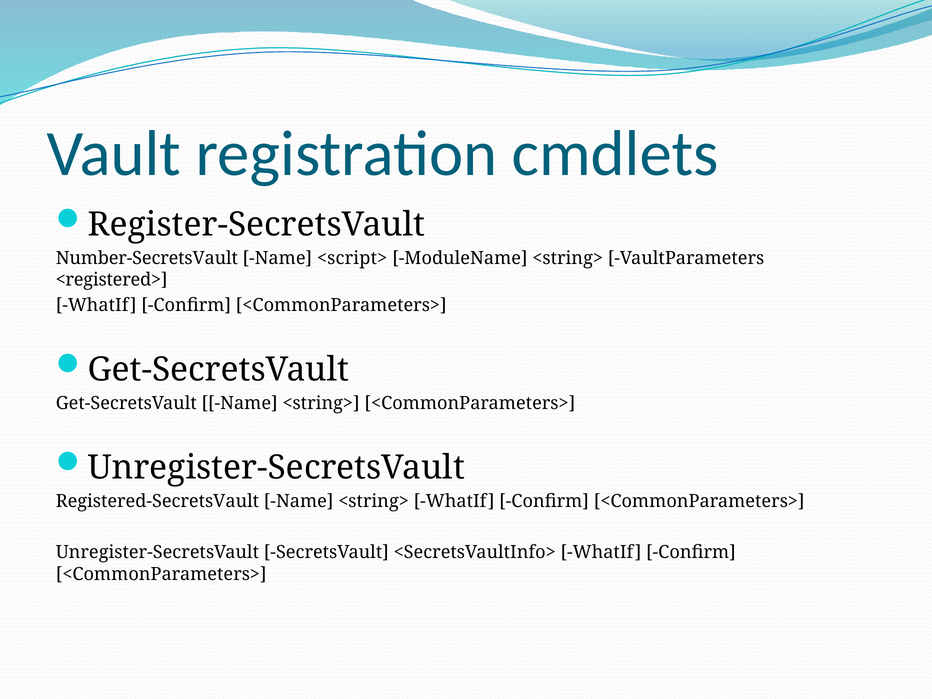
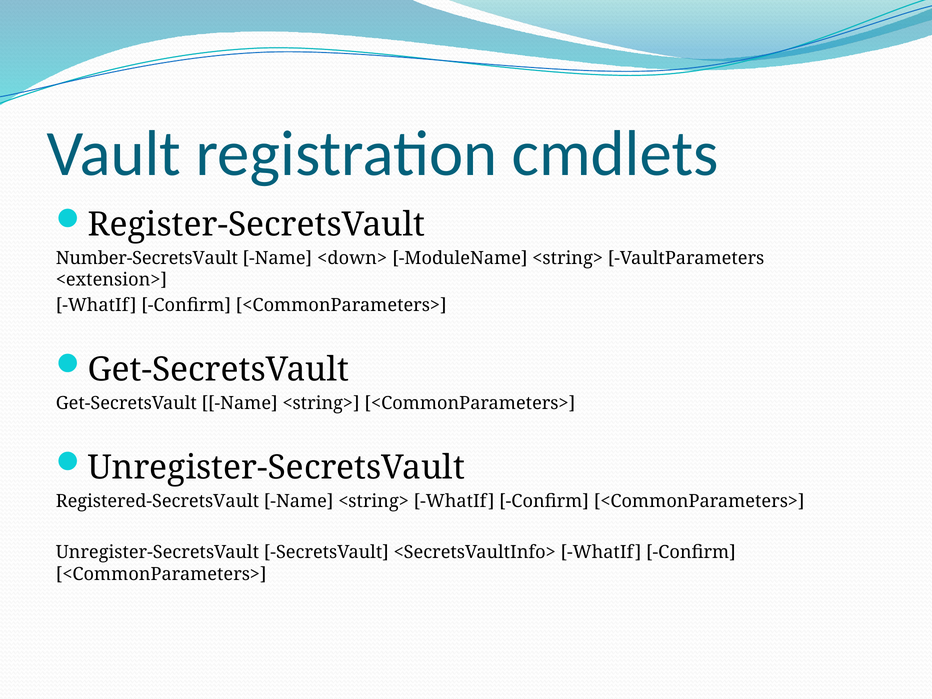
<script>: <script> -> <down>
<registered>: <registered> -> <extension>
